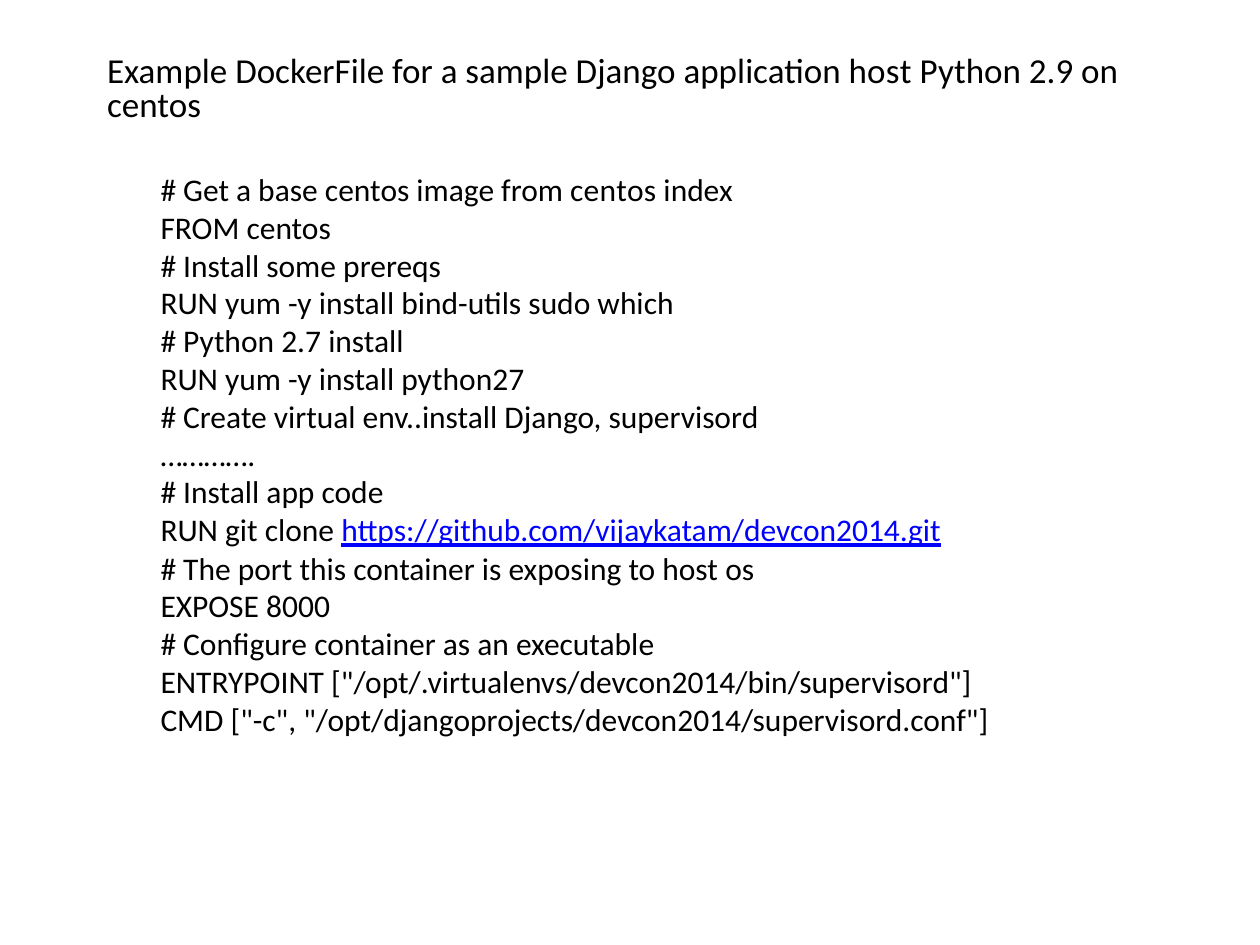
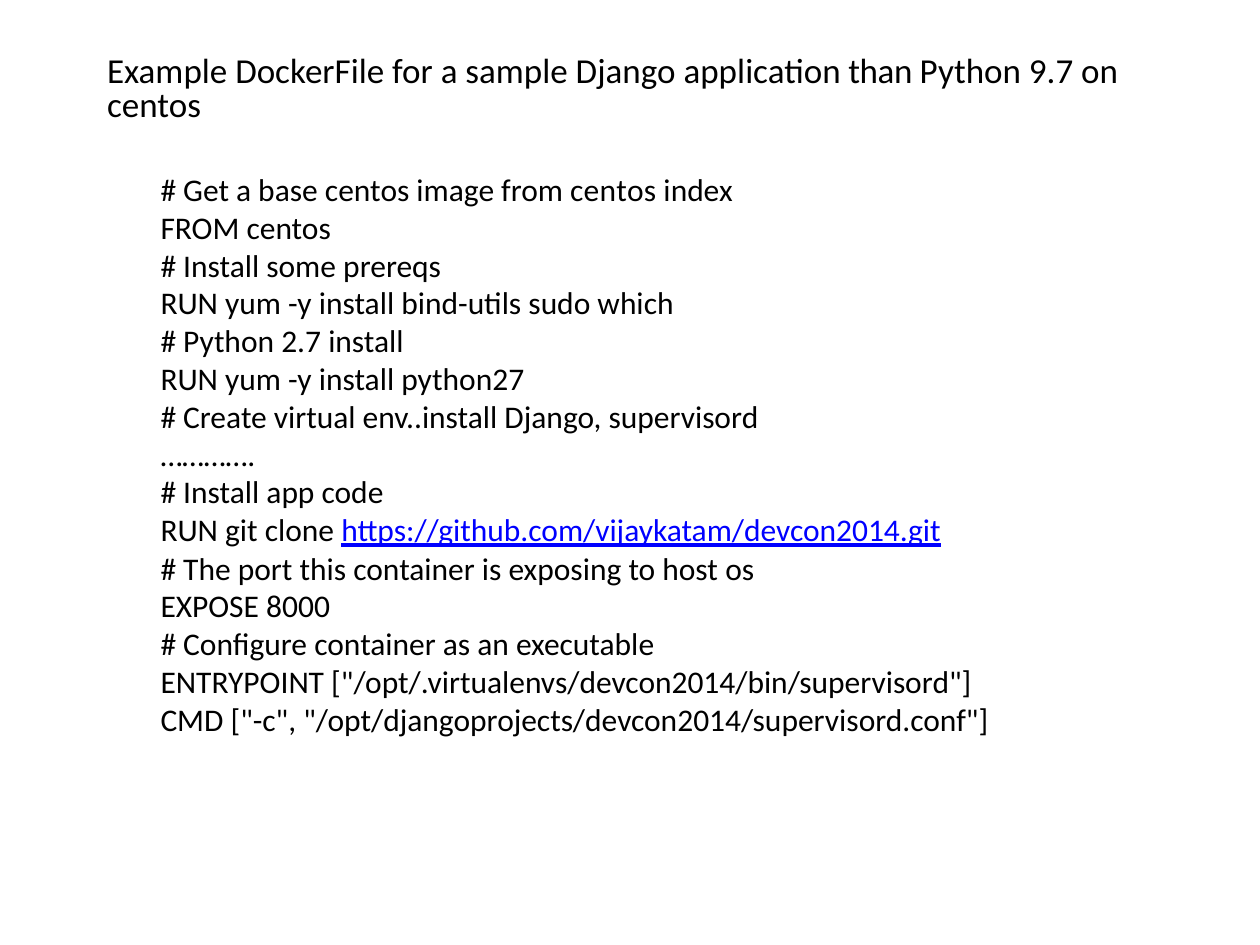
application host: host -> than
2.9: 2.9 -> 9.7
